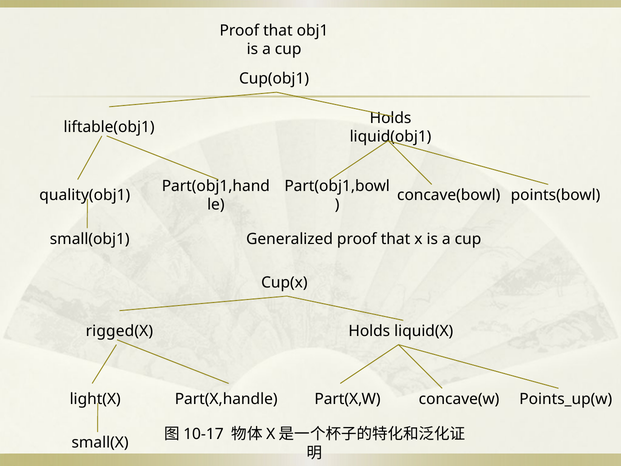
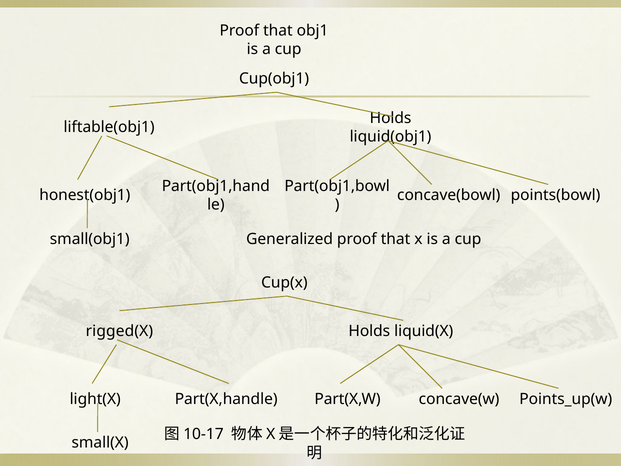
quality(obj1: quality(obj1 -> honest(obj1
